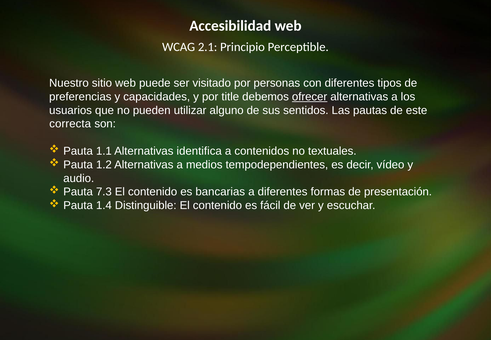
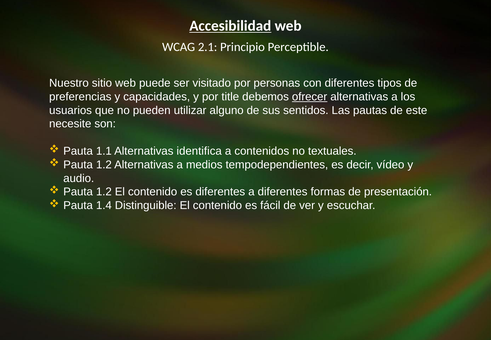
Accesibilidad underline: none -> present
correcta: correcta -> necesite
7.3 at (104, 192): 7.3 -> 1.2
es bancarias: bancarias -> diferentes
